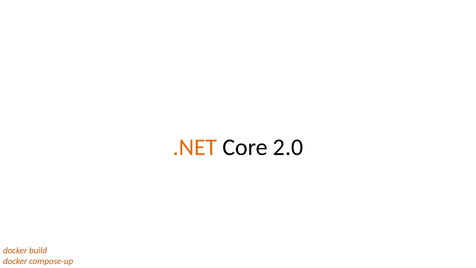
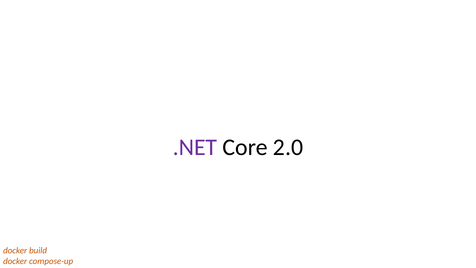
.NET colour: orange -> purple
